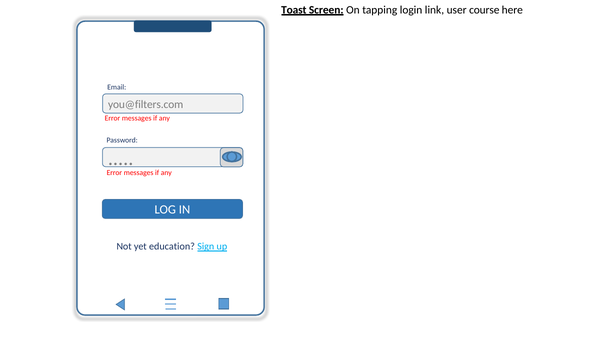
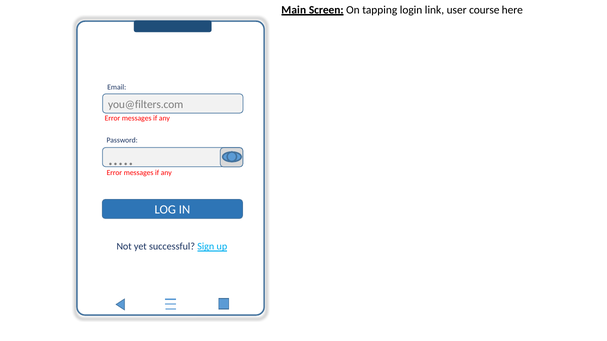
Toast: Toast -> Main
education: education -> successful
